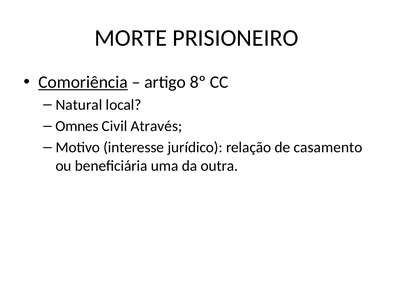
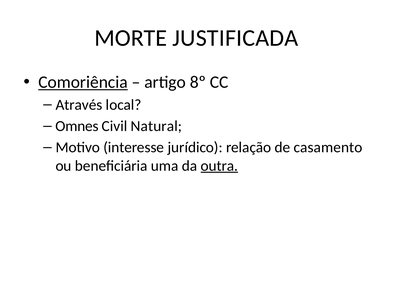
PRISIONEIRO: PRISIONEIRO -> JUSTIFICADA
Natural: Natural -> Através
Através: Através -> Natural
outra underline: none -> present
